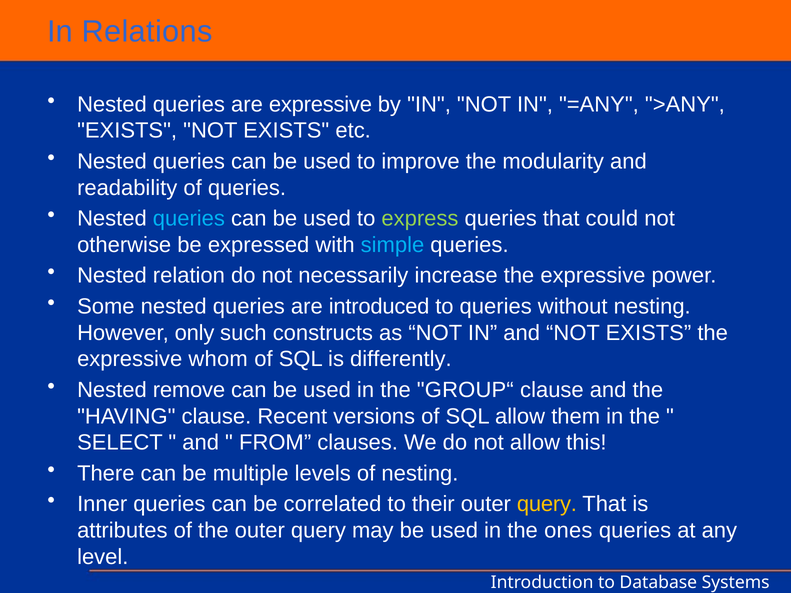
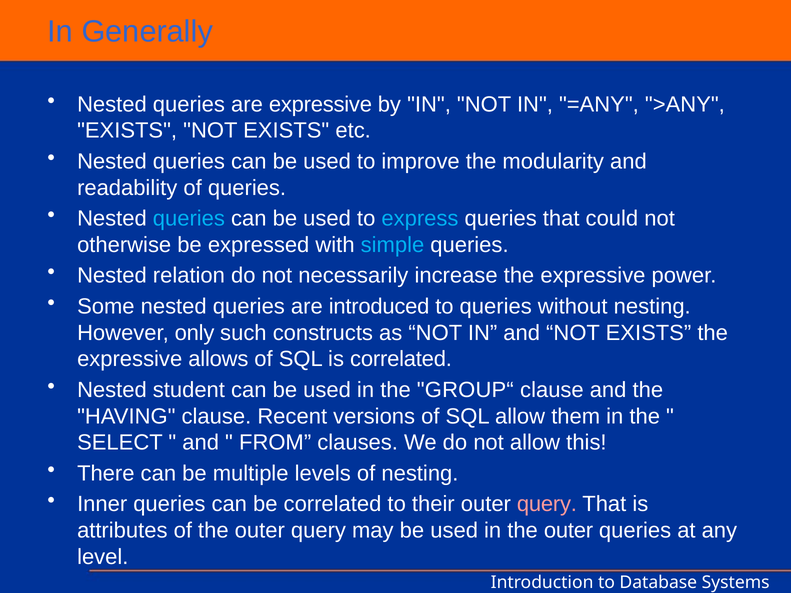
Relations: Relations -> Generally
express colour: light green -> light blue
whom: whom -> allows
is differently: differently -> correlated
remove: remove -> student
query at (547, 504) colour: yellow -> pink
in the ones: ones -> outer
